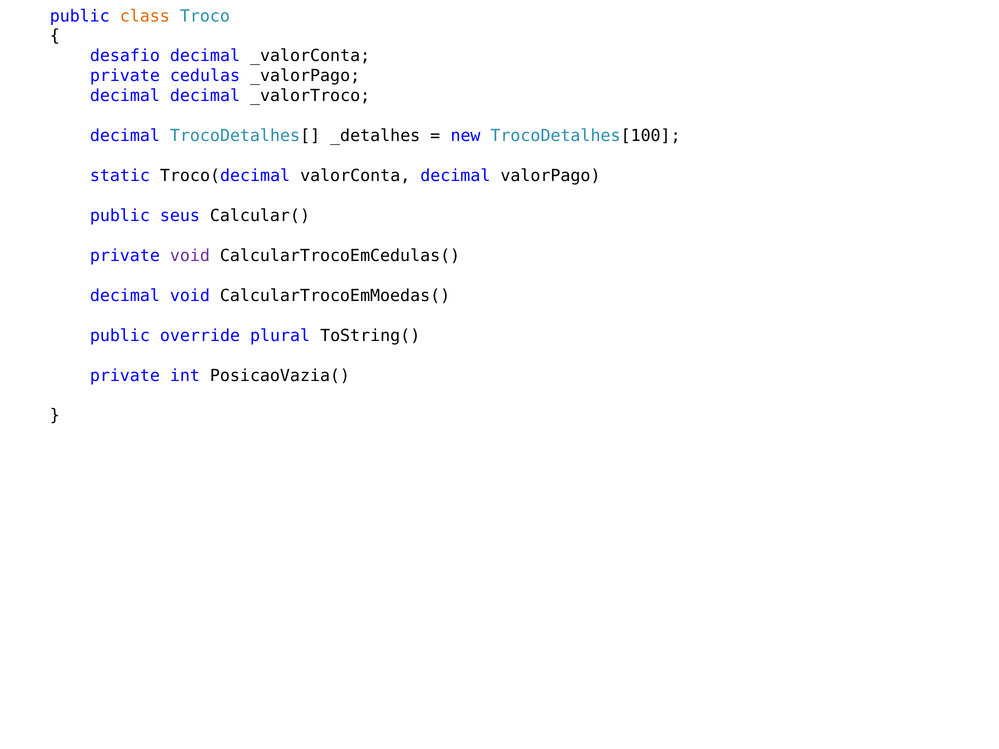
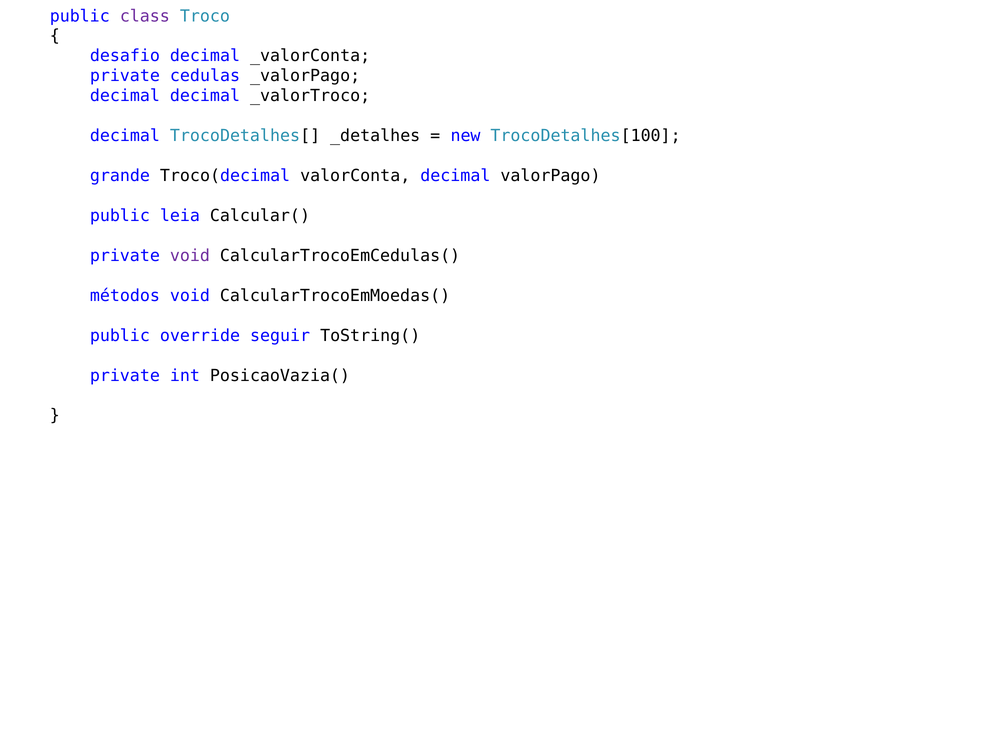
class colour: orange -> purple
static: static -> grande
seus: seus -> leia
decimal at (125, 296): decimal -> métodos
plural: plural -> seguir
